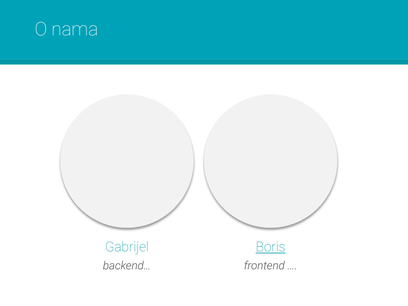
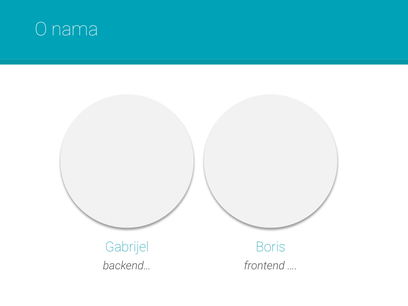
Boris underline: present -> none
